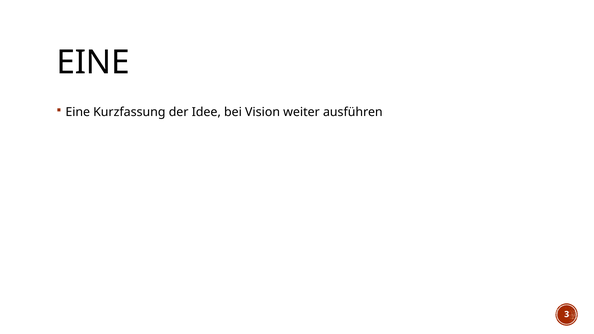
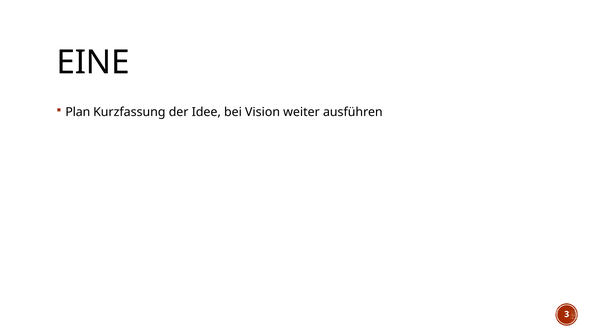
Eine at (78, 112): Eine -> Plan
